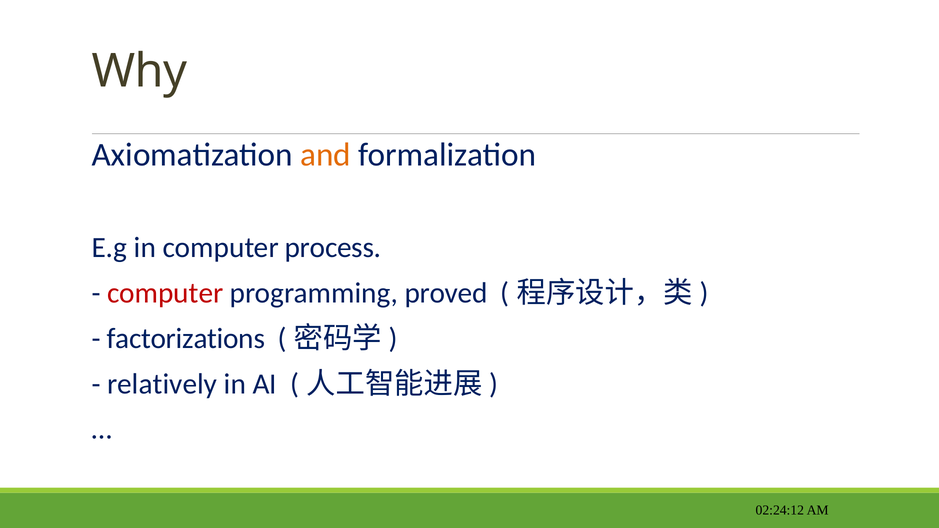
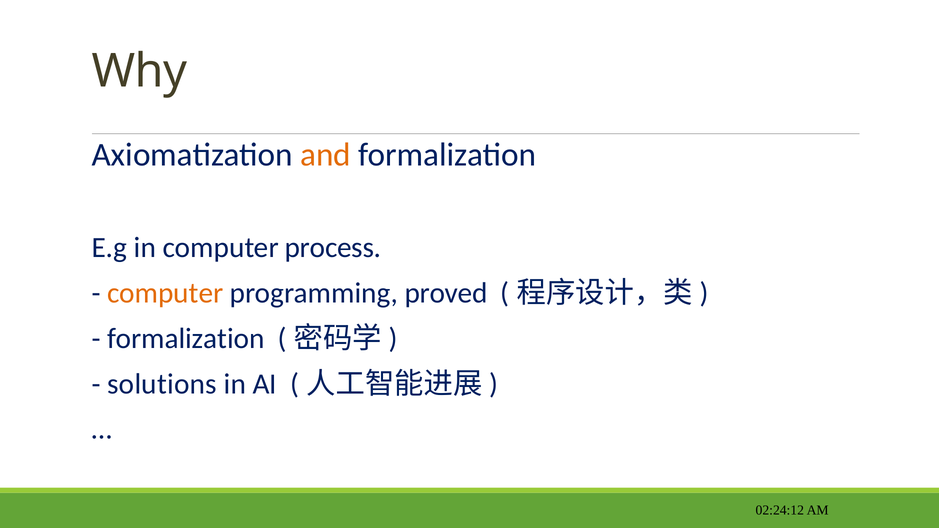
computer at (165, 293) colour: red -> orange
factorizations at (186, 339): factorizations -> formalization
relatively: relatively -> solutions
